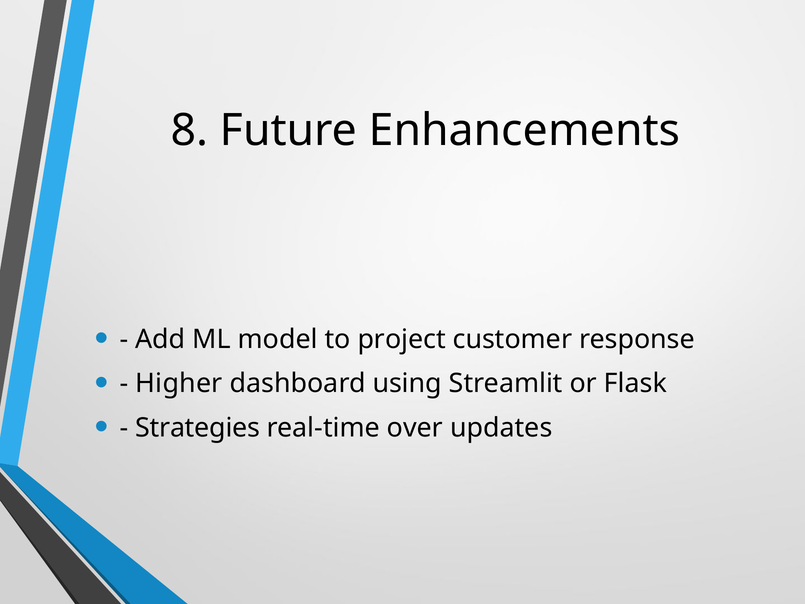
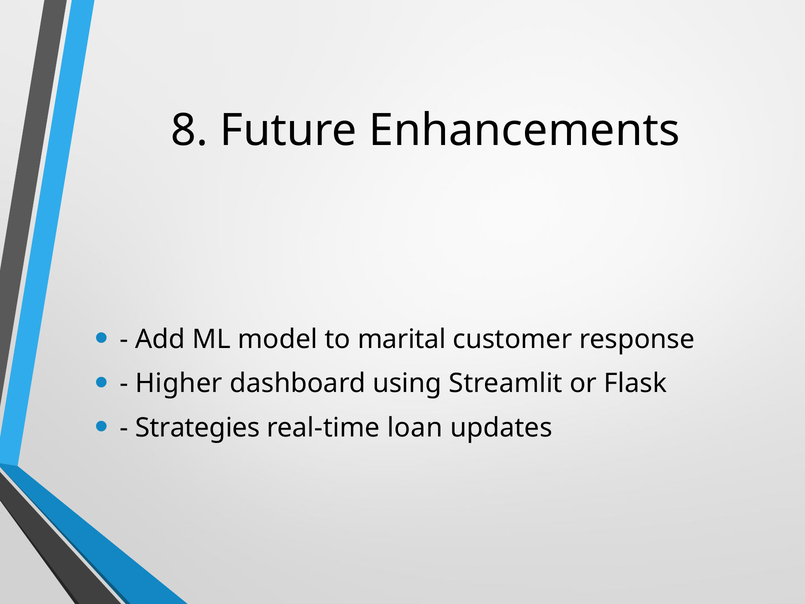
project: project -> marital
over: over -> loan
